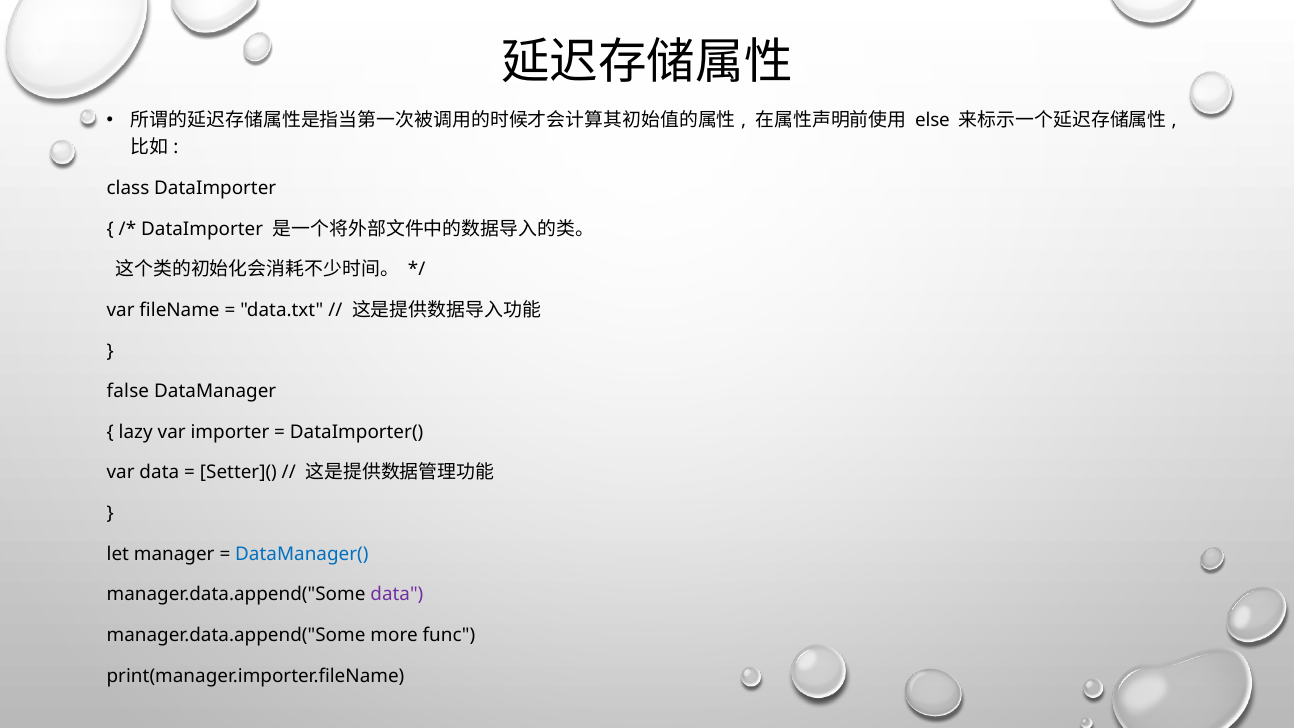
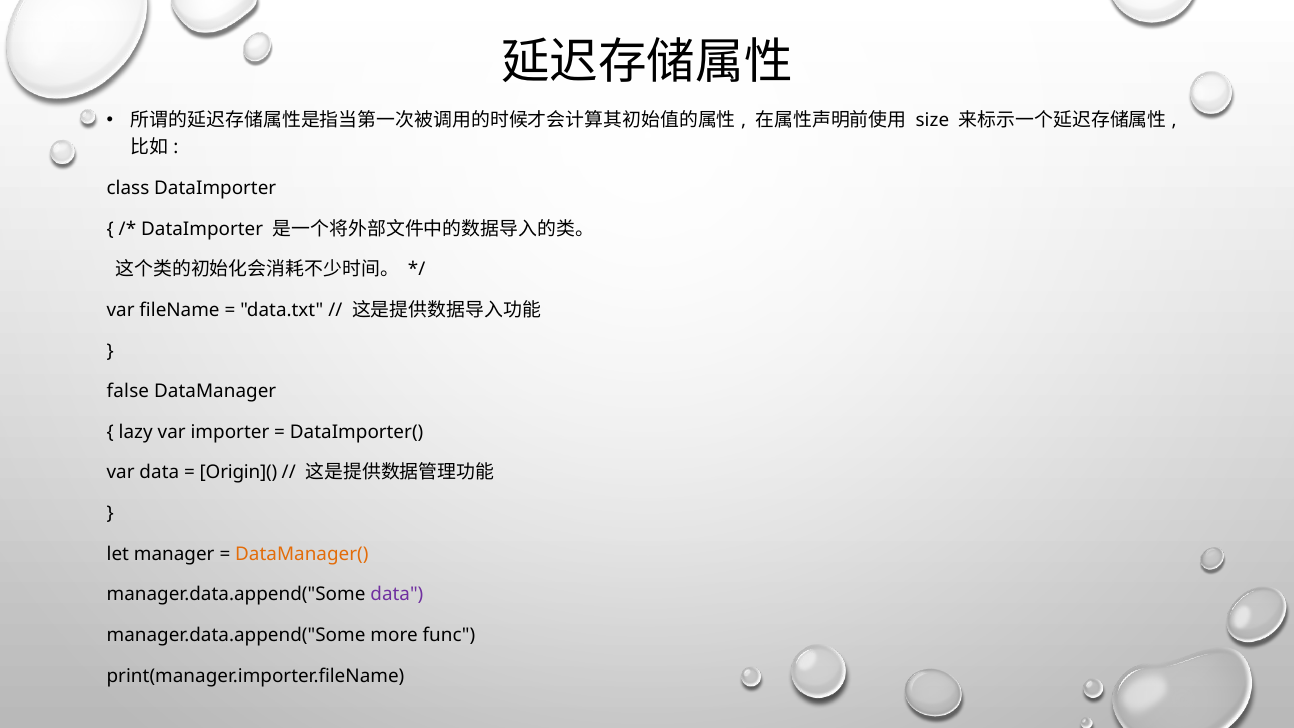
else: else -> size
Setter](: Setter]( -> Origin](
DataManager( colour: blue -> orange
